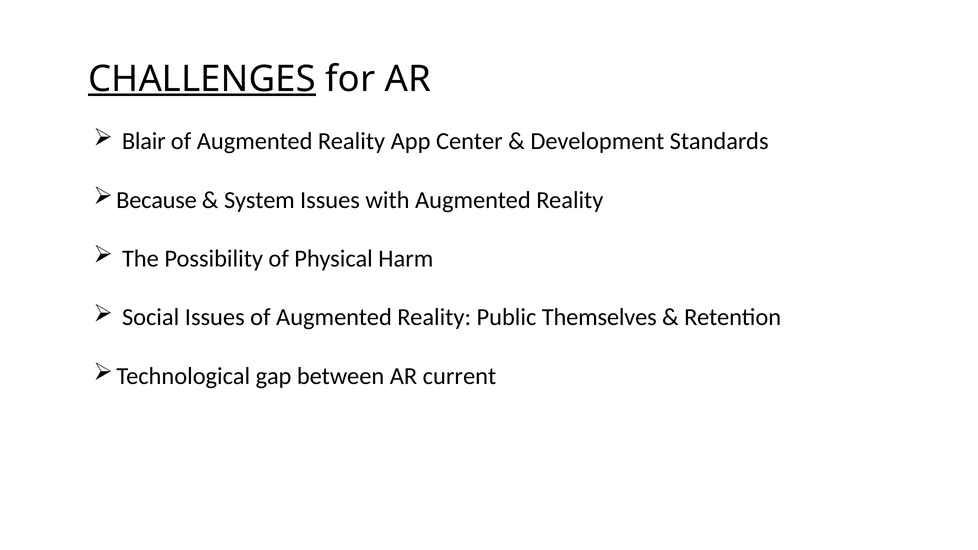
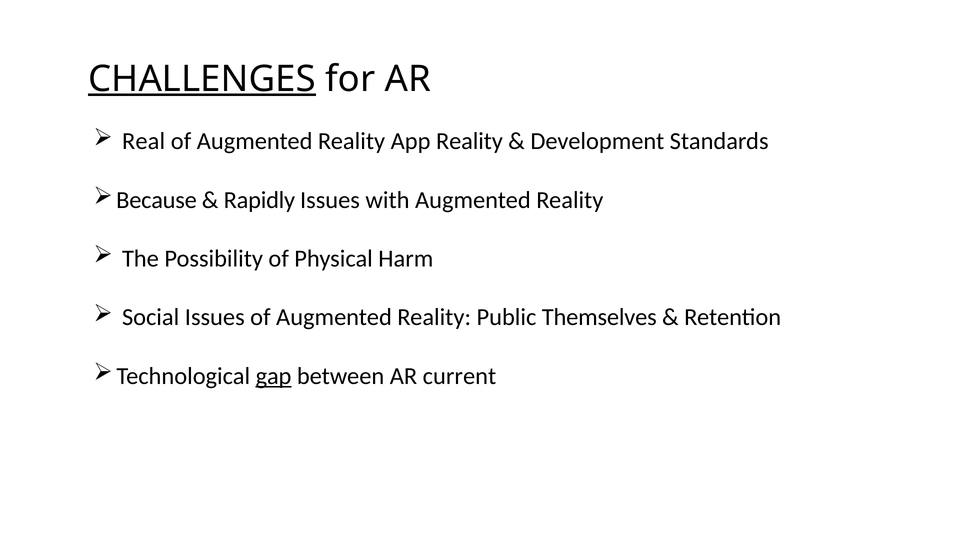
Blair: Blair -> Real
App Center: Center -> Reality
System: System -> Rapidly
gap underline: none -> present
